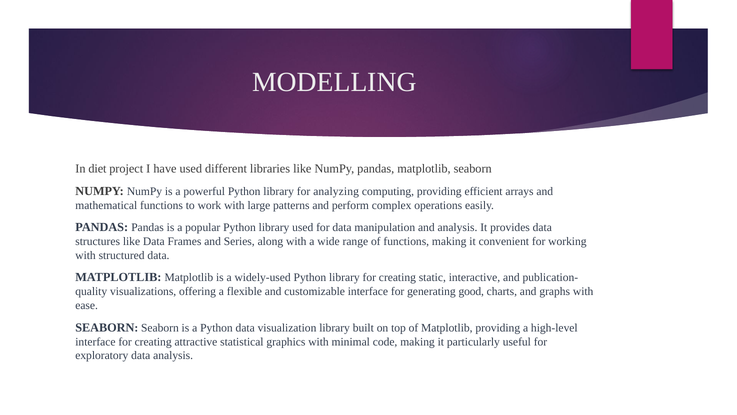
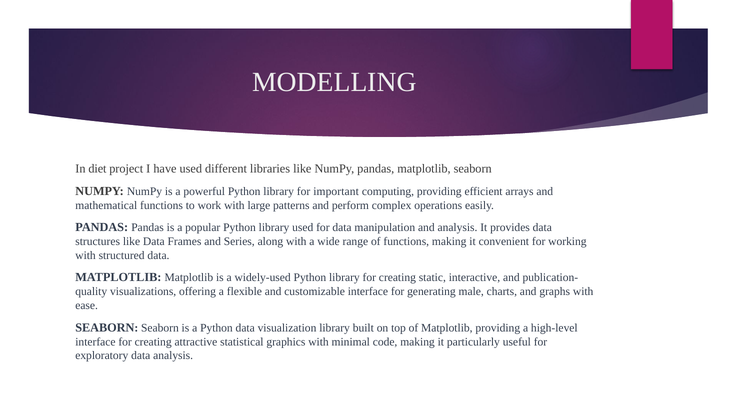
analyzing: analyzing -> important
good: good -> male
